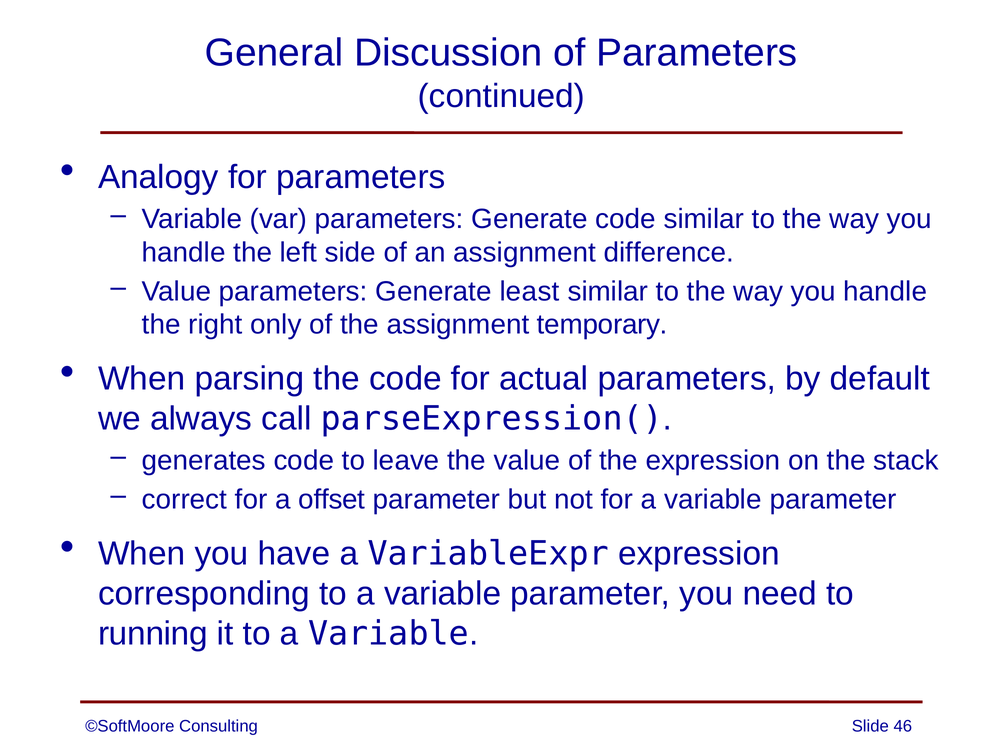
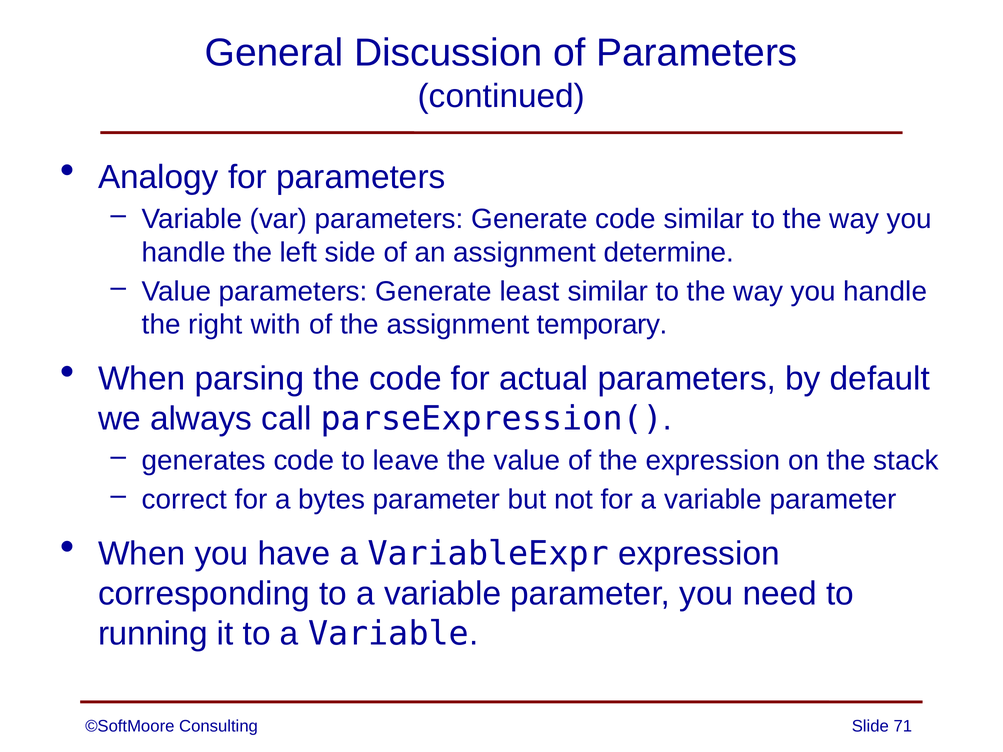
difference: difference -> determine
only: only -> with
offset: offset -> bytes
46: 46 -> 71
